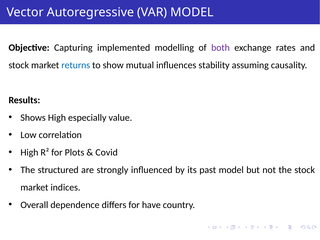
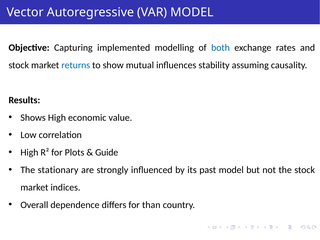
both colour: purple -> blue
especially: especially -> economic
Covid: Covid -> Guide
structured: structured -> stationary
have: have -> than
